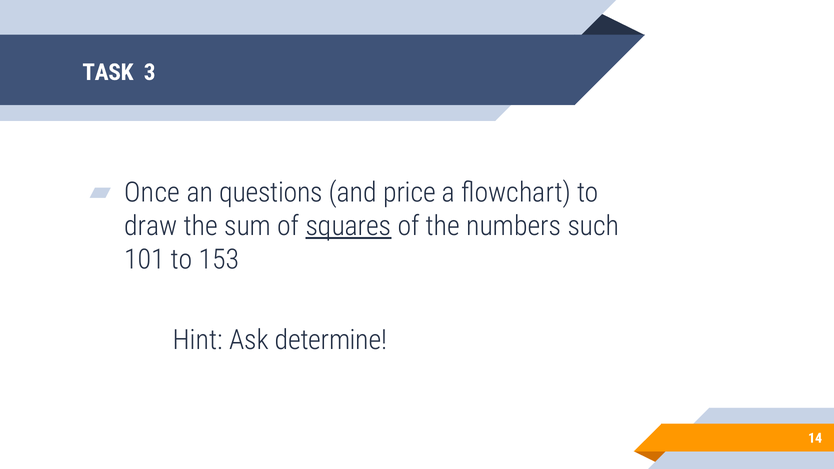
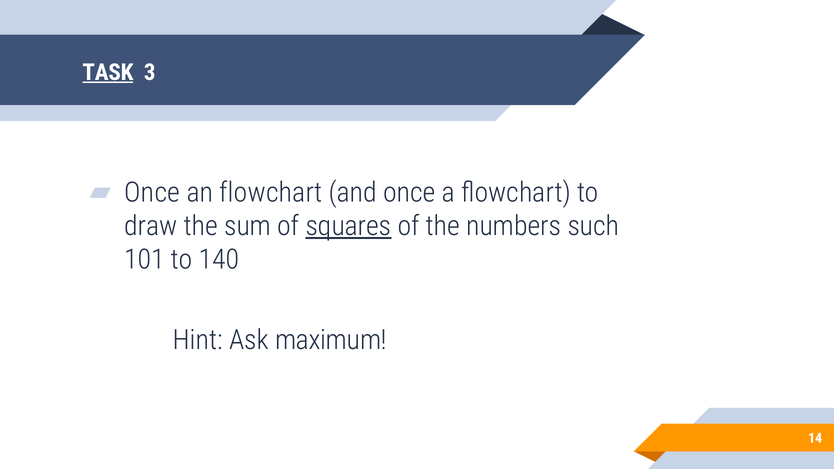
TASK underline: none -> present
an questions: questions -> flowchart
and price: price -> once
153: 153 -> 140
determine: determine -> maximum
